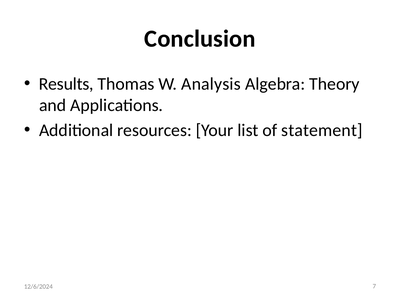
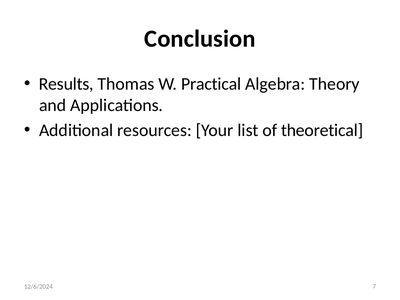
Analysis: Analysis -> Practical
statement: statement -> theoretical
